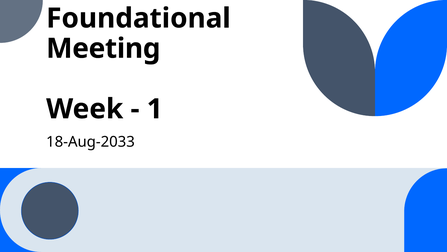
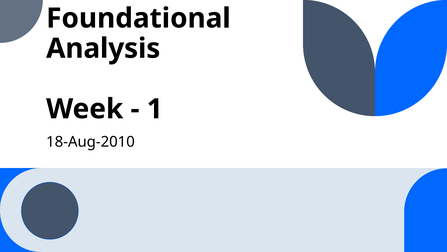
Meeting: Meeting -> Analysis
18-Aug-2033: 18-Aug-2033 -> 18-Aug-2010
